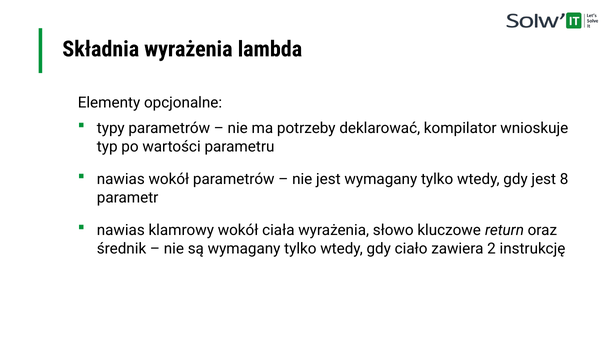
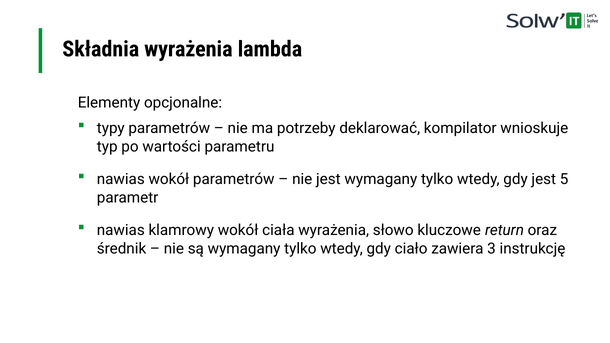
8: 8 -> 5
2: 2 -> 3
